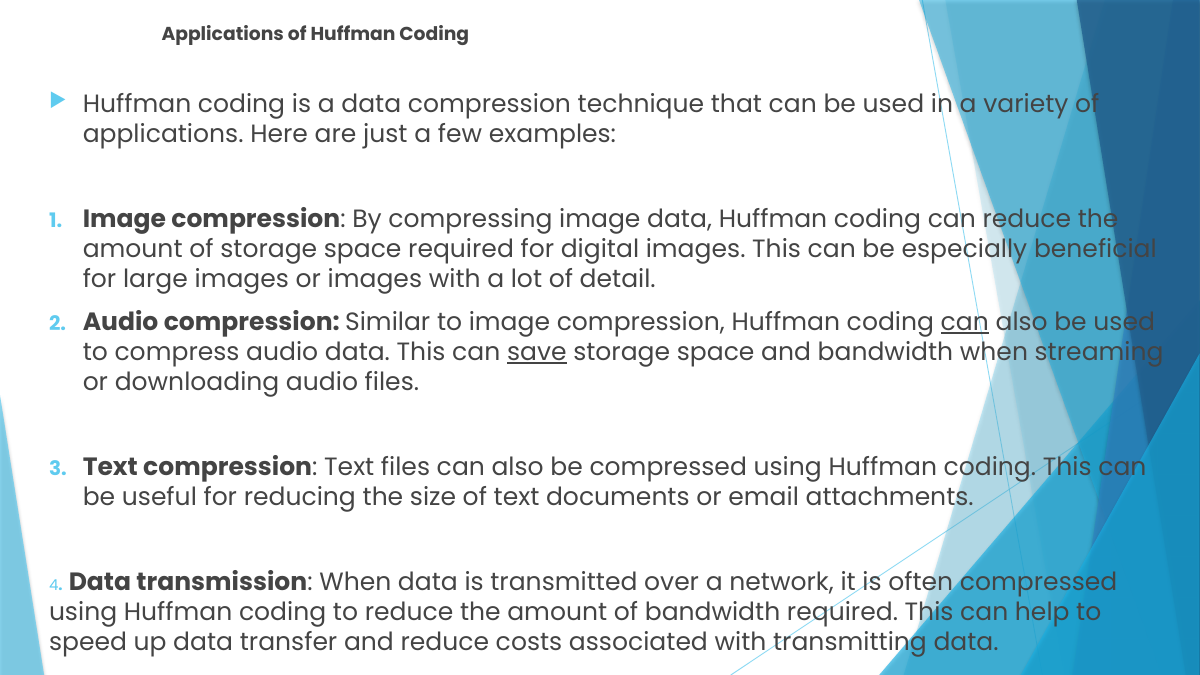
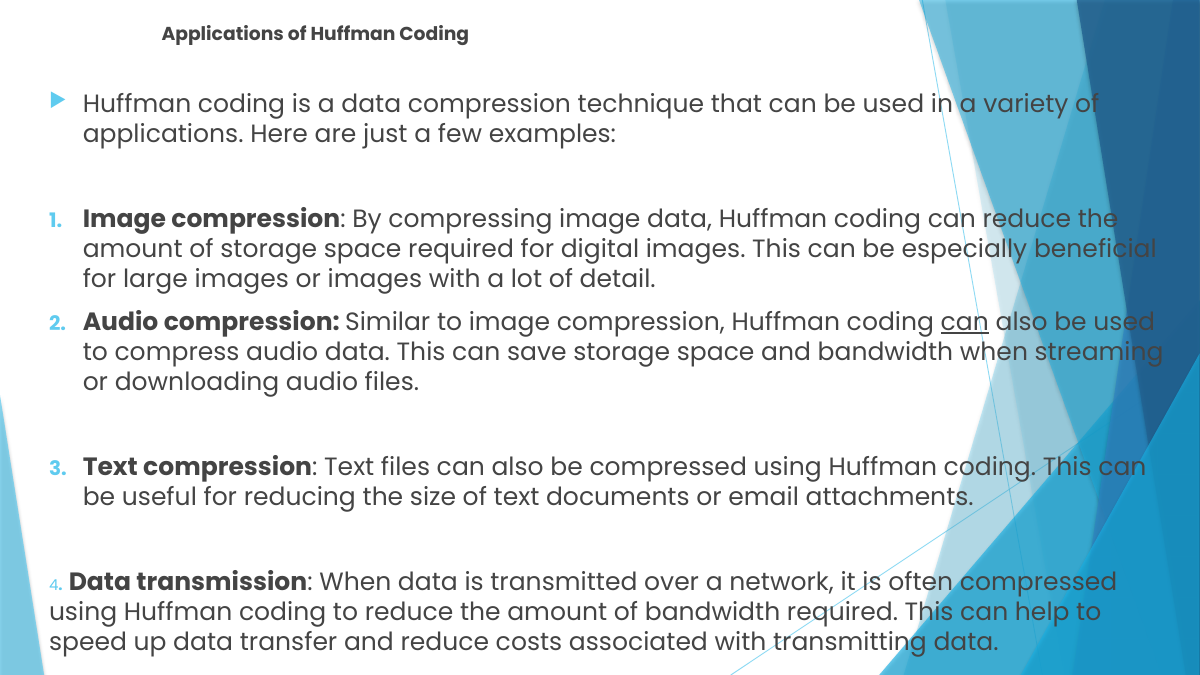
save underline: present -> none
